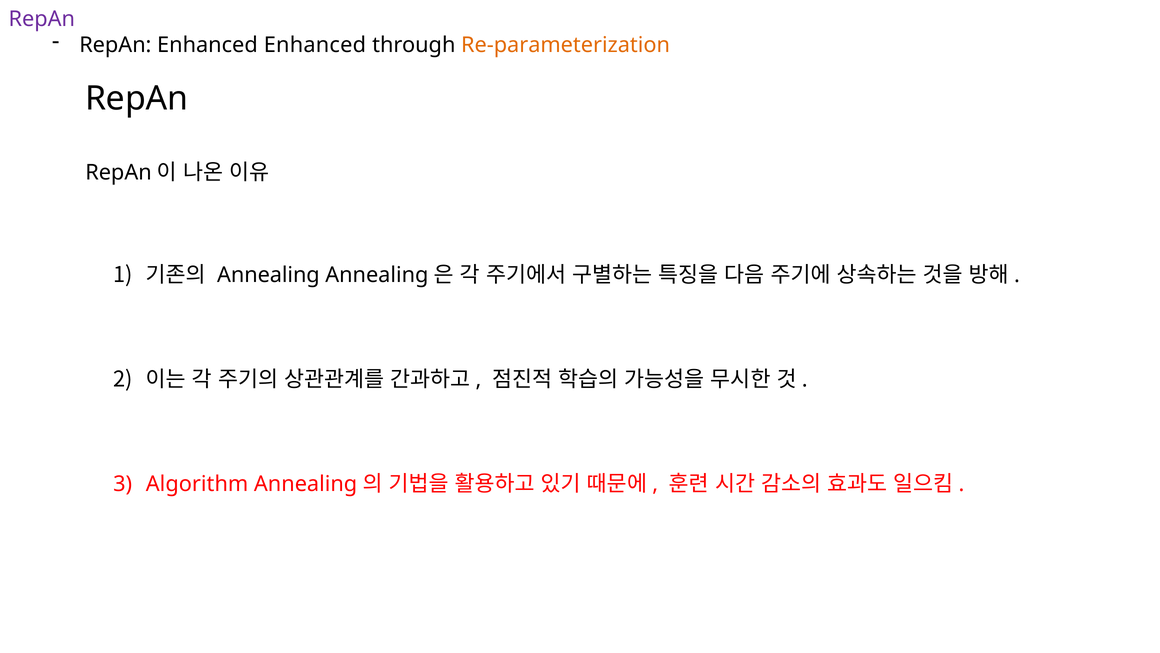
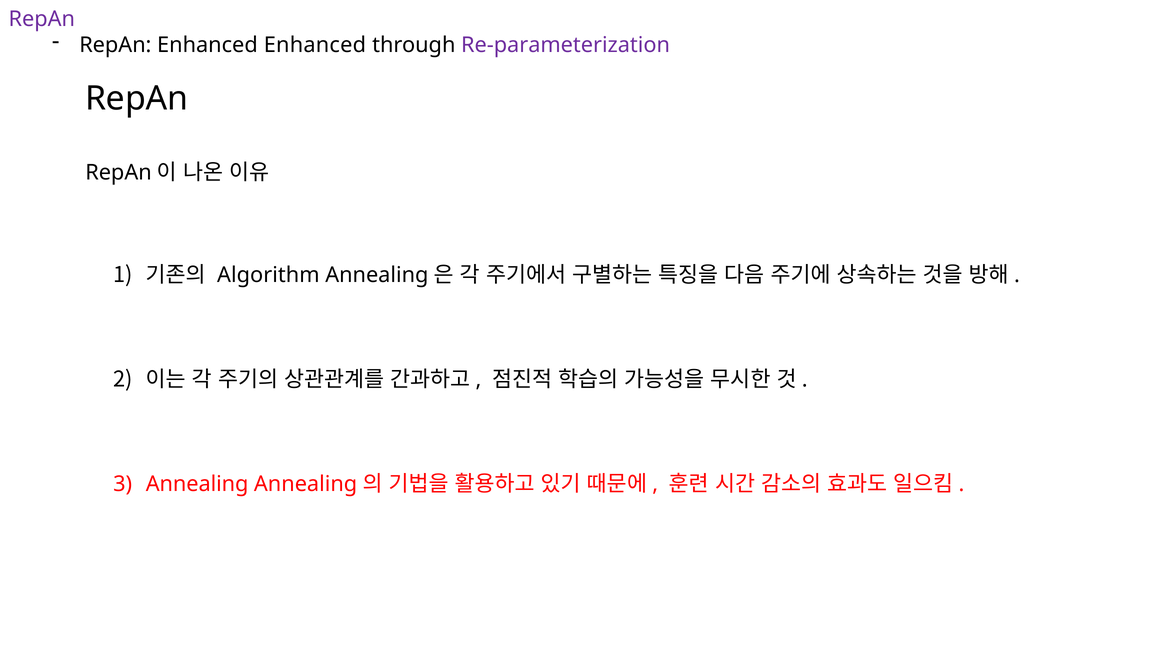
Re-parameterization colour: orange -> purple
Annealing: Annealing -> Algorithm
Algorithm: Algorithm -> Annealing
